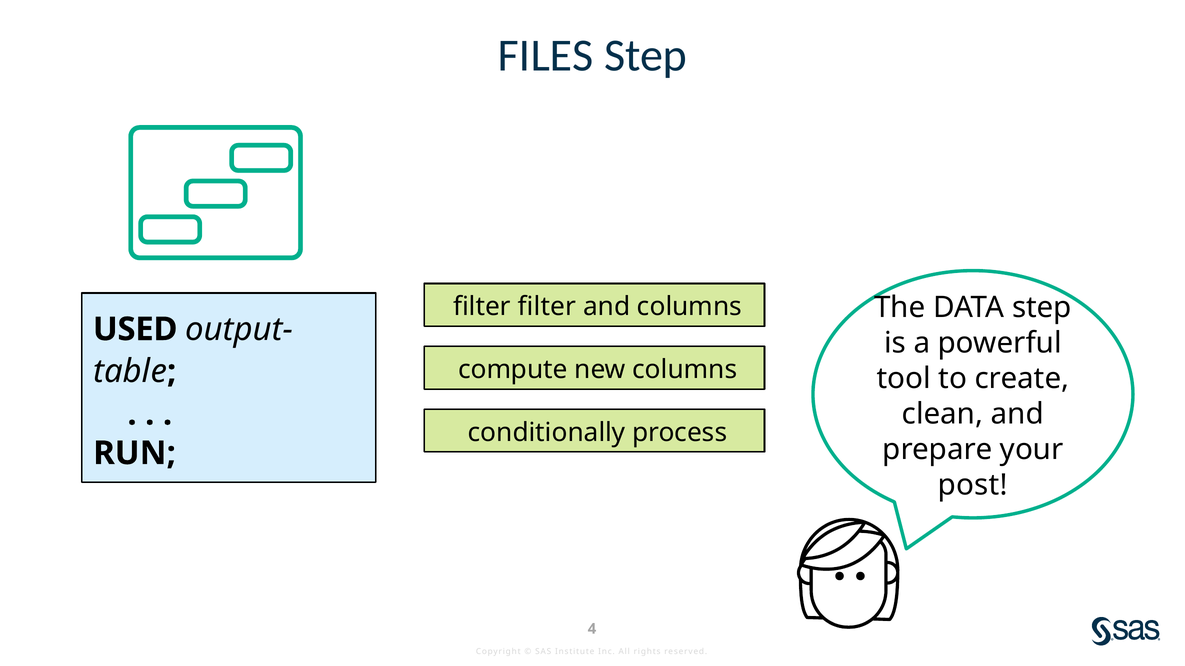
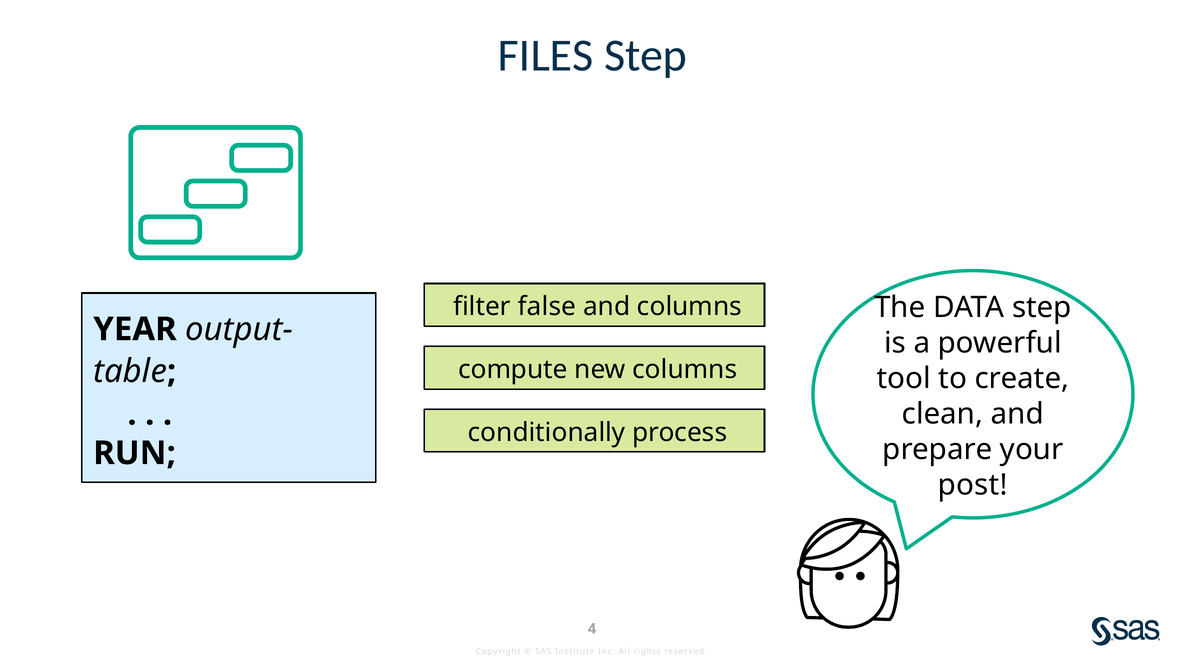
filter filter: filter -> false
USED: USED -> YEAR
